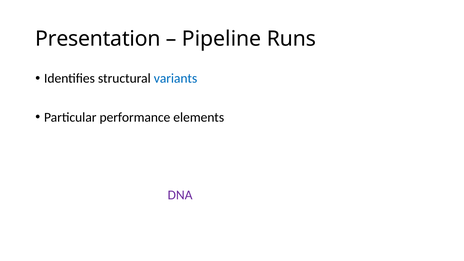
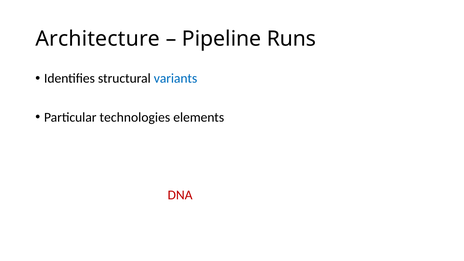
Presentation: Presentation -> Architecture
performance: performance -> technologies
DNA at (180, 195) colour: purple -> red
